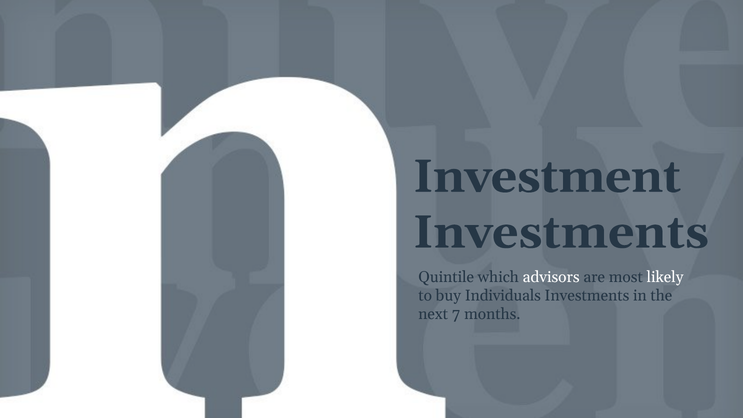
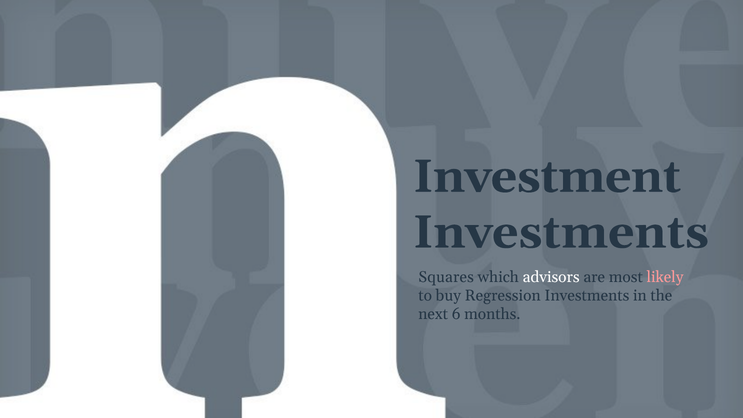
Quintile: Quintile -> Squares
likely colour: white -> pink
Individuals: Individuals -> Regression
7: 7 -> 6
